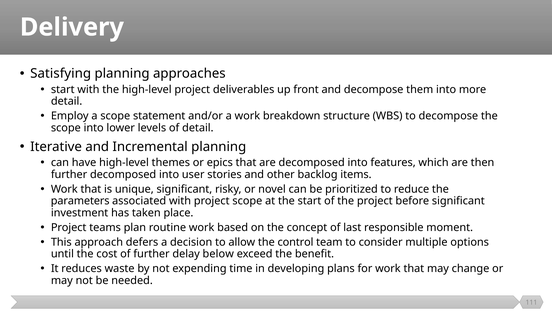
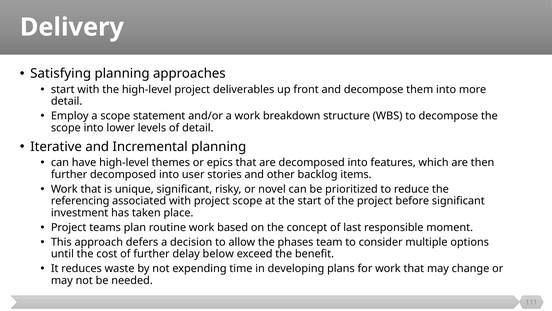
parameters: parameters -> referencing
control: control -> phases
